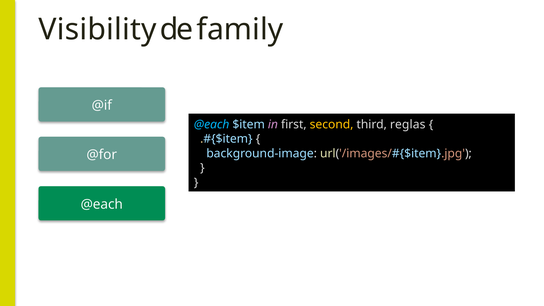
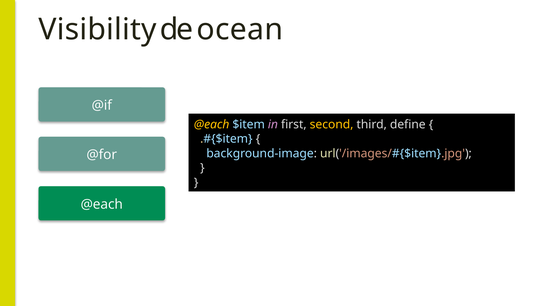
family: family -> ocean
@each at (212, 124) colour: light blue -> yellow
reglas: reglas -> define
